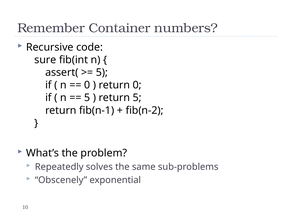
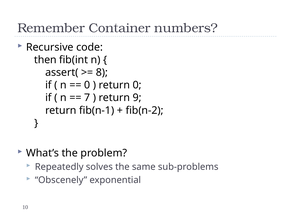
sure: sure -> then
5 at (102, 73): 5 -> 8
5 at (87, 98): 5 -> 7
return 5: 5 -> 9
